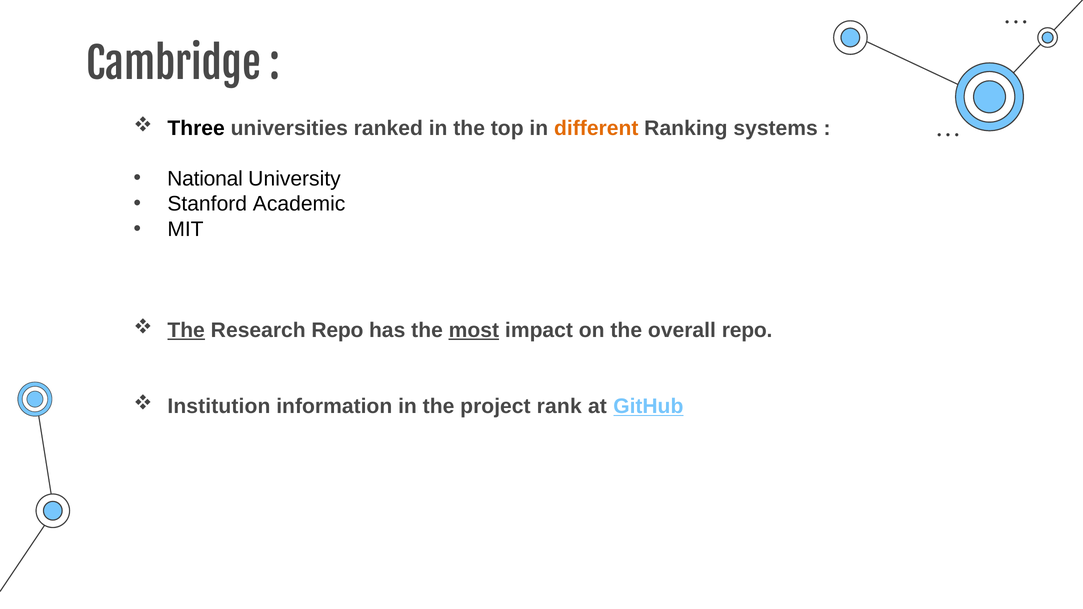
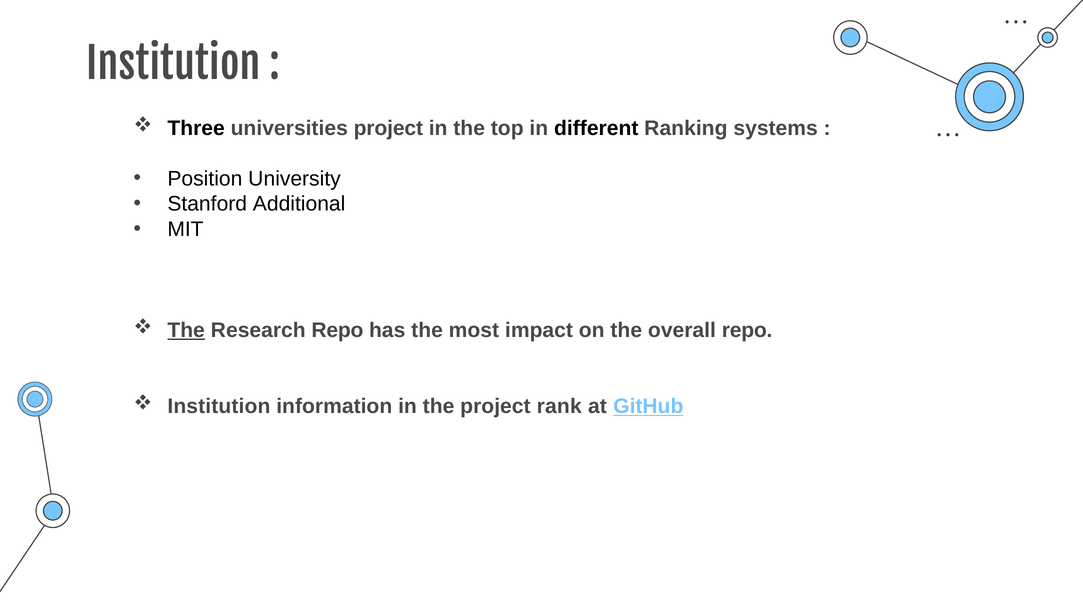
Cambridge at (174, 66): Cambridge -> Institution
universities ranked: ranked -> project
different colour: orange -> black
National: National -> Position
Academic: Academic -> Additional
most underline: present -> none
